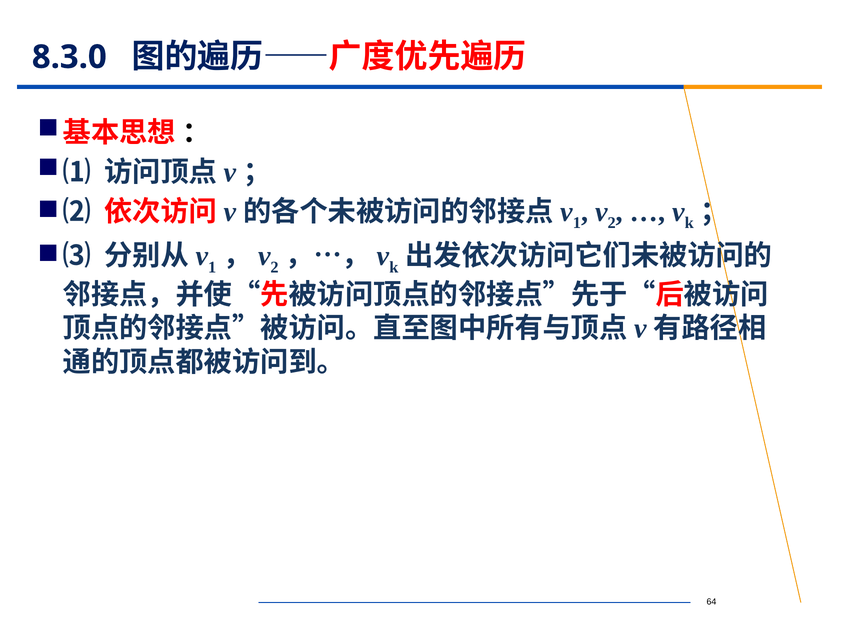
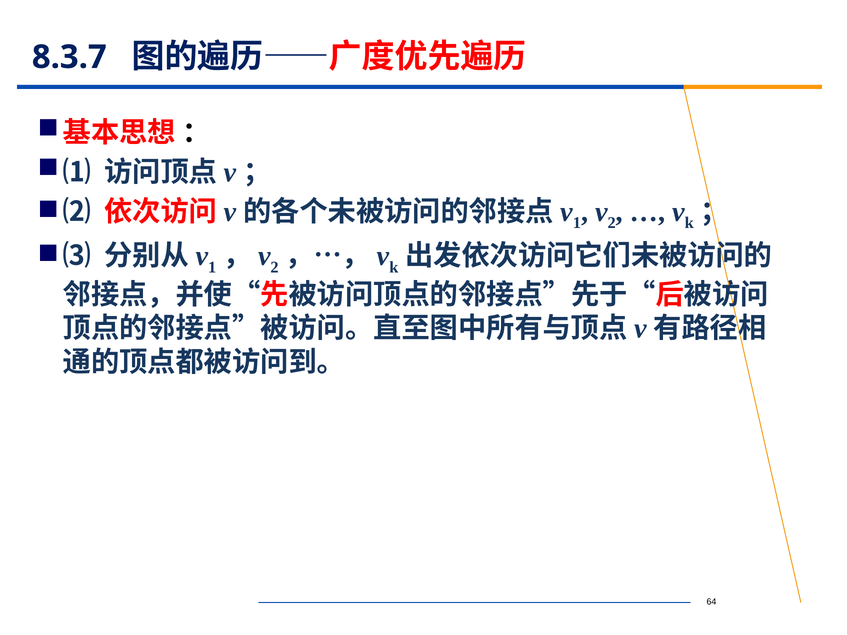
8.3.0: 8.3.0 -> 8.3.7
